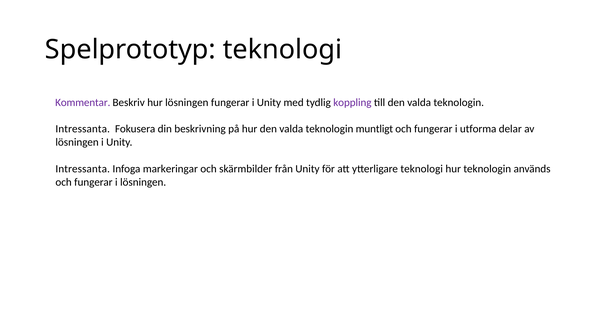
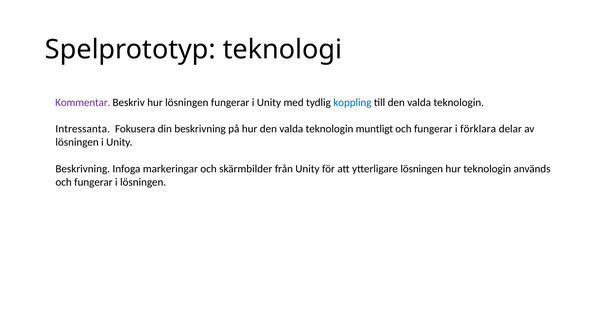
koppling colour: purple -> blue
utforma: utforma -> förklara
Intressanta at (83, 169): Intressanta -> Beskrivning
ytterligare teknologi: teknologi -> lösningen
